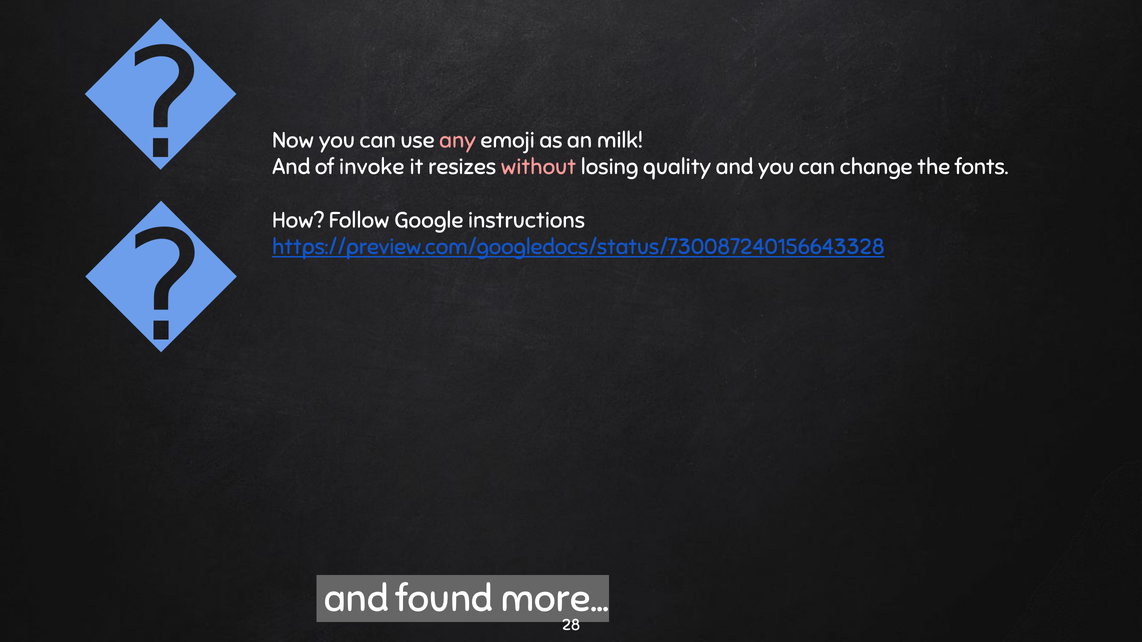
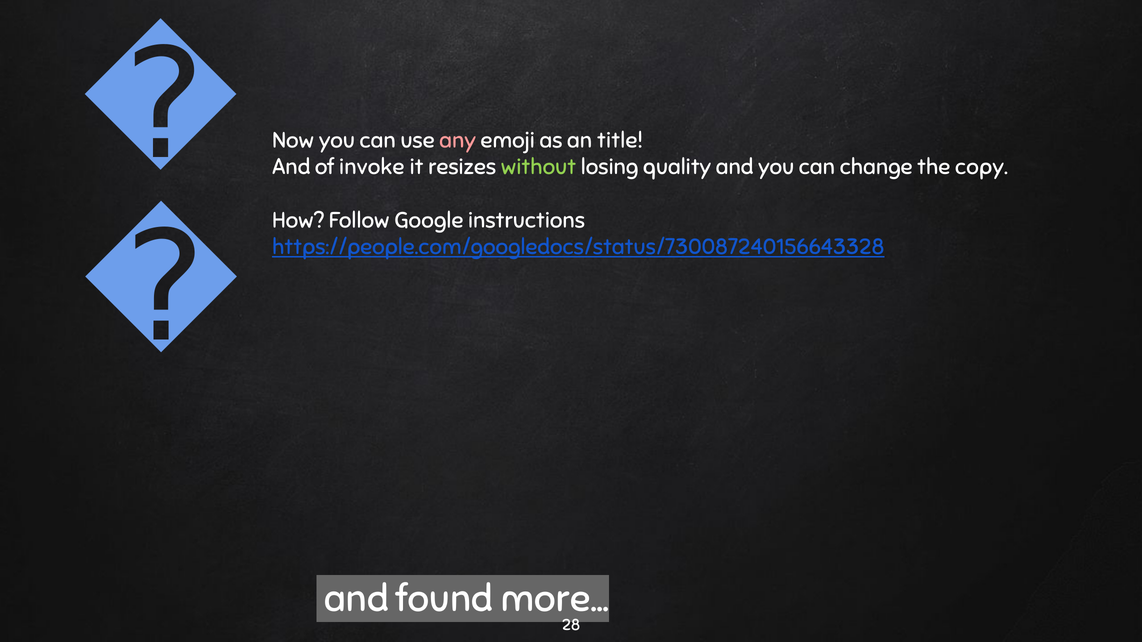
milk: milk -> title
without colour: pink -> light green
fonts: fonts -> copy
https://preview.com/googledocs/status/730087240156643328: https://preview.com/googledocs/status/730087240156643328 -> https://people.com/googledocs/status/730087240156643328
